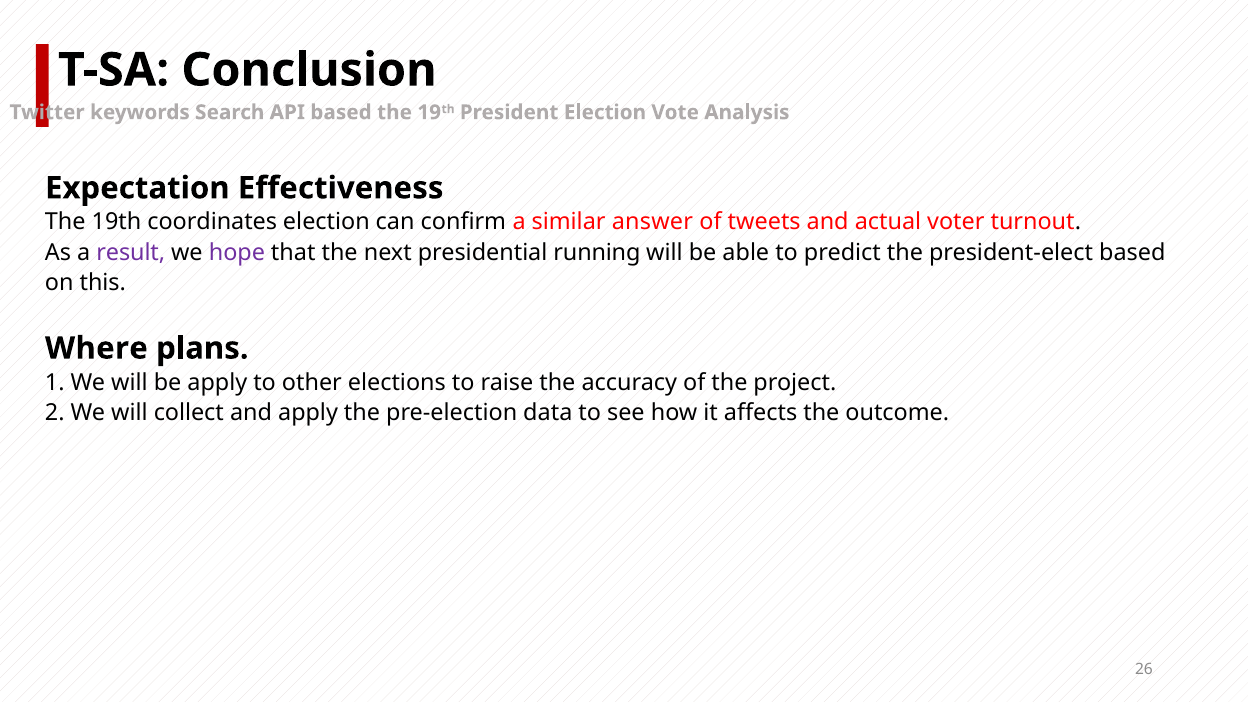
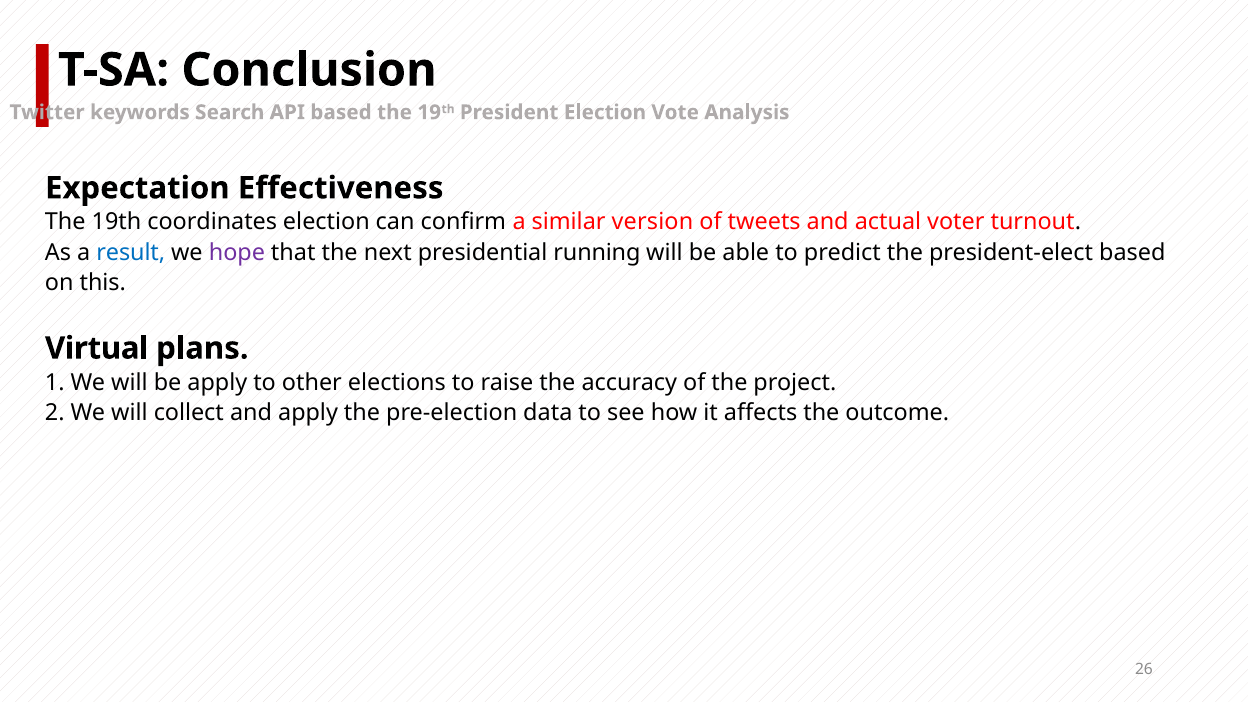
answer: answer -> version
result colour: purple -> blue
Where: Where -> Virtual
